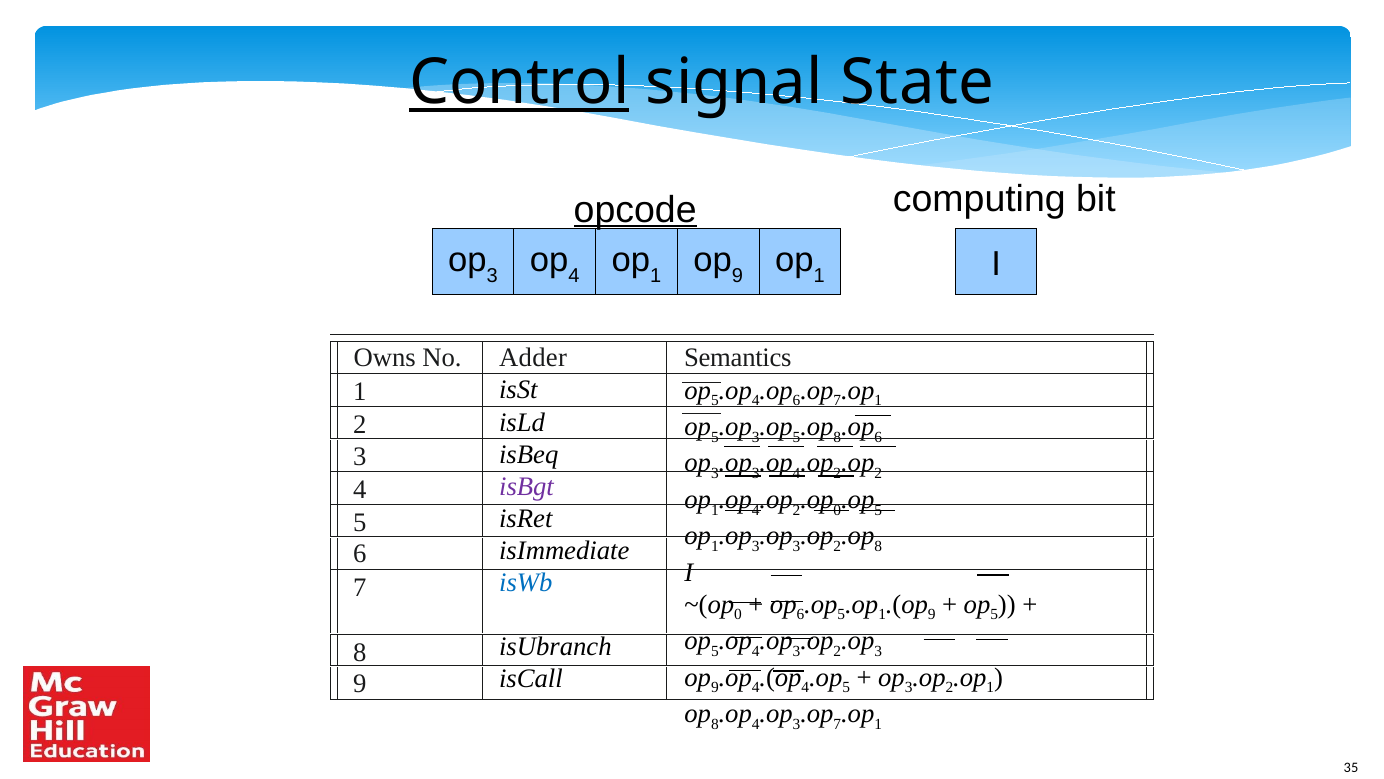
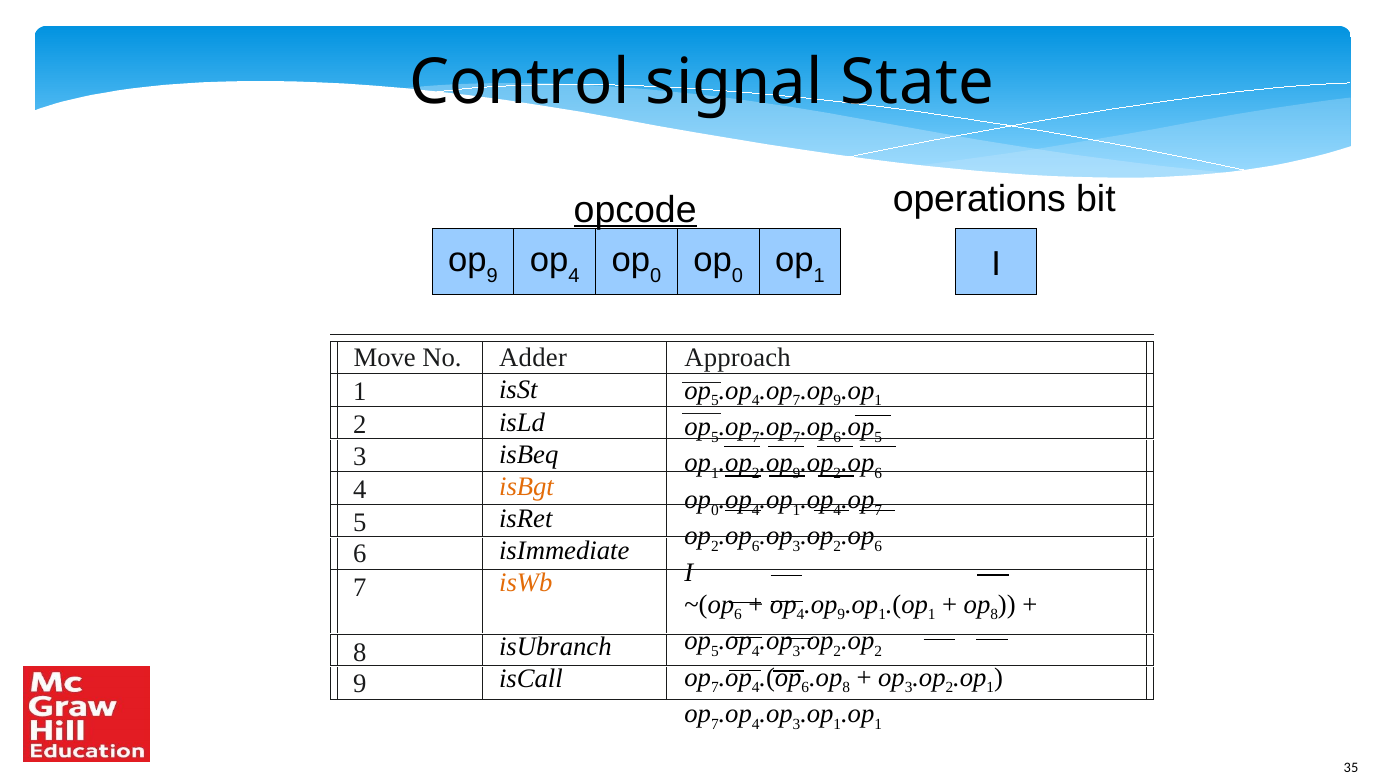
Control underline: present -> none
computing: computing -> operations
3 at (492, 276): 3 -> 9
1 at (656, 276): 1 -> 0
9 at (737, 276): 9 -> 0
Owns: Owns -> Move
Semantics: Semantics -> Approach
6 at (797, 400): 6 -> 7
7 at (837, 400): 7 -> 9
3 at (756, 437): 3 -> 7
5 at (797, 437): 5 -> 7
8 at (837, 437): 8 -> 6
6 at (878, 437): 6 -> 5
3 at (715, 473): 3 -> 1
3 at (756, 473): 3 -> 2
4 at (797, 473): 4 -> 9
2 at (878, 473): 2 -> 6
isBgt colour: purple -> orange
1 at (715, 510): 1 -> 0
2 at (797, 510): 2 -> 1
0 at (837, 510): 0 -> 4
5 at (878, 510): 5 -> 7
1 at (715, 546): 1 -> 2
3 at (756, 546): 3 -> 6
8 at (878, 546): 8 -> 6
isWb colour: blue -> orange
0 at (738, 614): 0 -> 6
6 at (800, 614): 6 -> 4
5 at (841, 614): 5 -> 9
9 at (932, 614): 9 -> 1
5 at (994, 614): 5 -> 8
3 at (878, 651): 3 -> 2
9 at (715, 687): 9 -> 7
4 at (805, 687): 4 -> 6
5 at (846, 687): 5 -> 8
8 at (715, 724): 8 -> 7
7 at (837, 724): 7 -> 1
